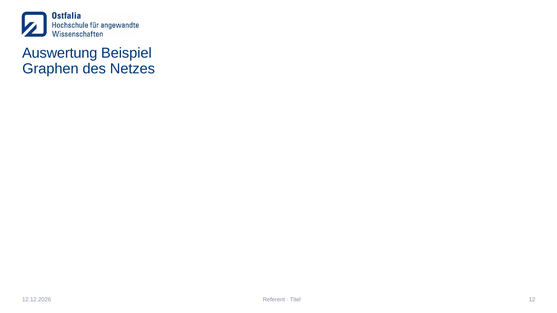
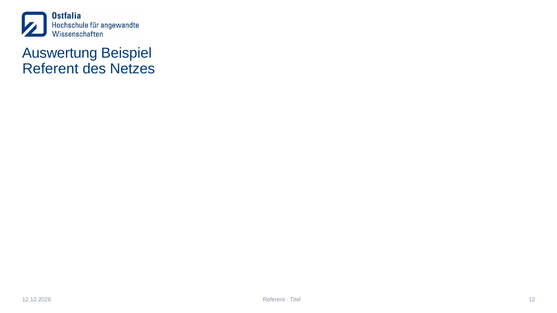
Graphen at (50, 69): Graphen -> Referent
